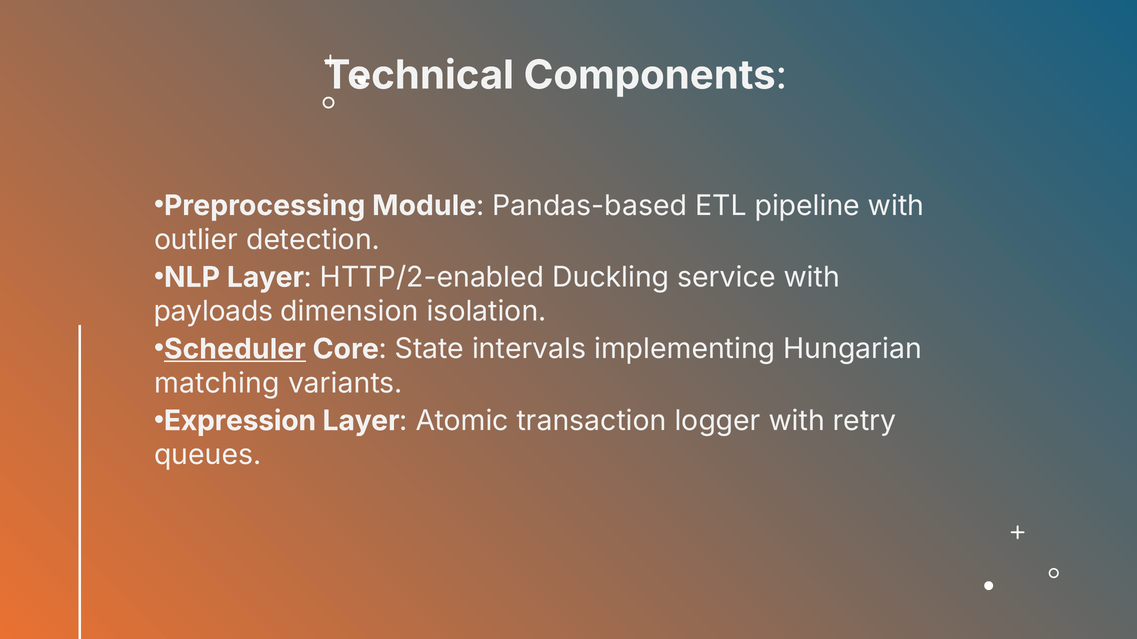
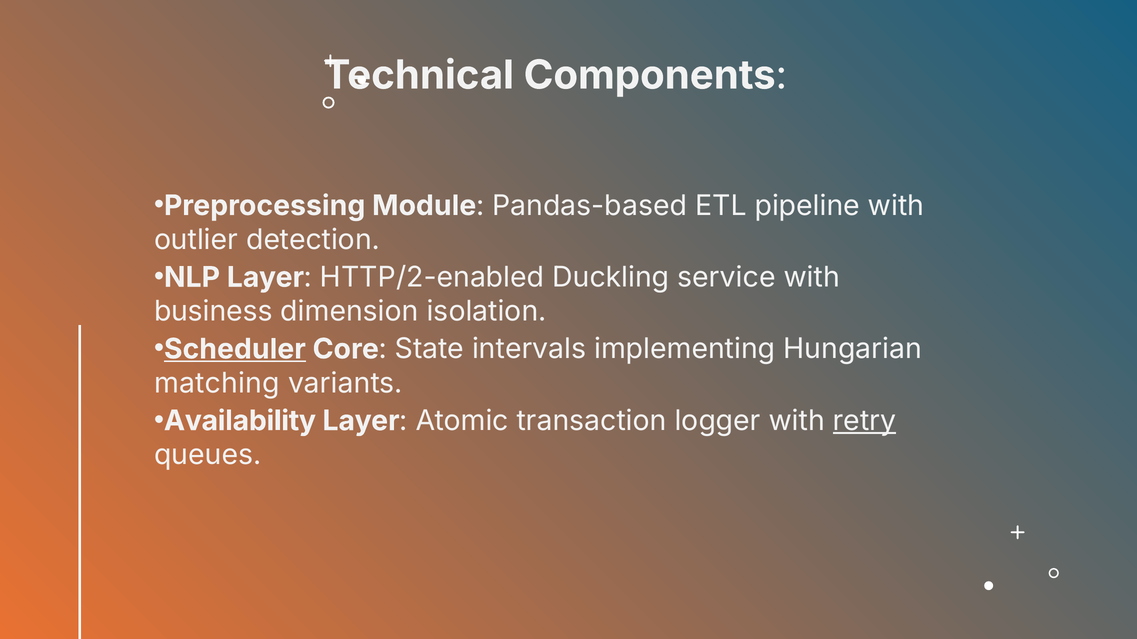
payloads: payloads -> business
Expression: Expression -> Availability
retry underline: none -> present
